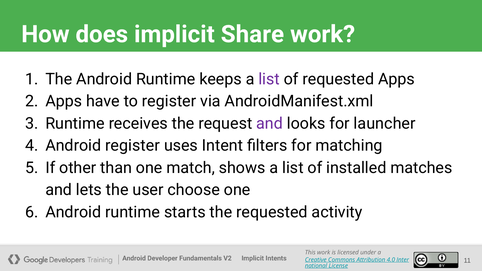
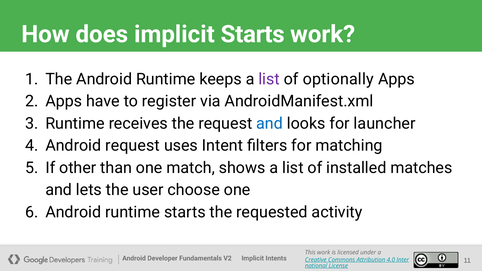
implicit Share: Share -> Starts
of requested: requested -> optionally
and at (270, 124) colour: purple -> blue
Android register: register -> request
